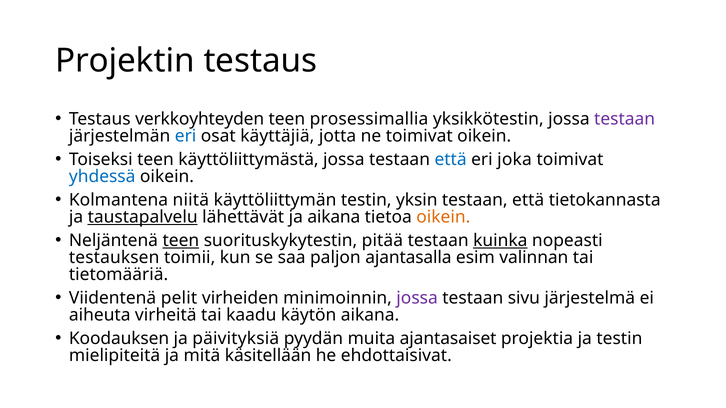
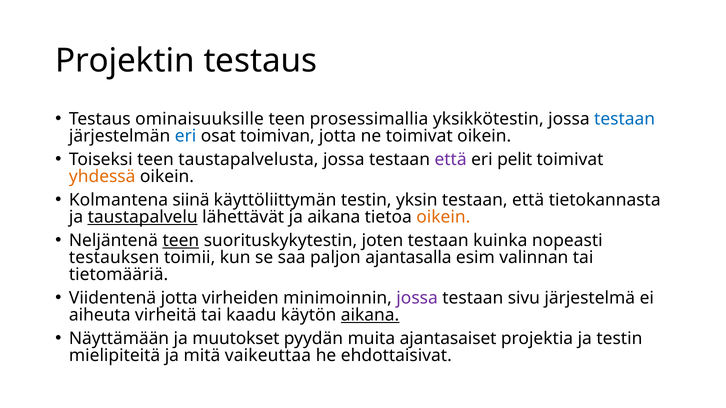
verkkoyhteyden: verkkoyhteyden -> ominaisuuksille
testaan at (625, 119) colour: purple -> blue
käyttäjiä: käyttäjiä -> toimivan
käyttöliittymästä: käyttöliittymästä -> taustapalvelusta
että at (451, 160) colour: blue -> purple
joka: joka -> pelit
yhdessä colour: blue -> orange
niitä: niitä -> siinä
pitää: pitää -> joten
kuinka underline: present -> none
Viidentenä pelit: pelit -> jotta
aikana at (370, 315) underline: none -> present
Koodauksen: Koodauksen -> Näyttämään
päivityksiä: päivityksiä -> muutokset
käsitellään: käsitellään -> vaikeuttaa
